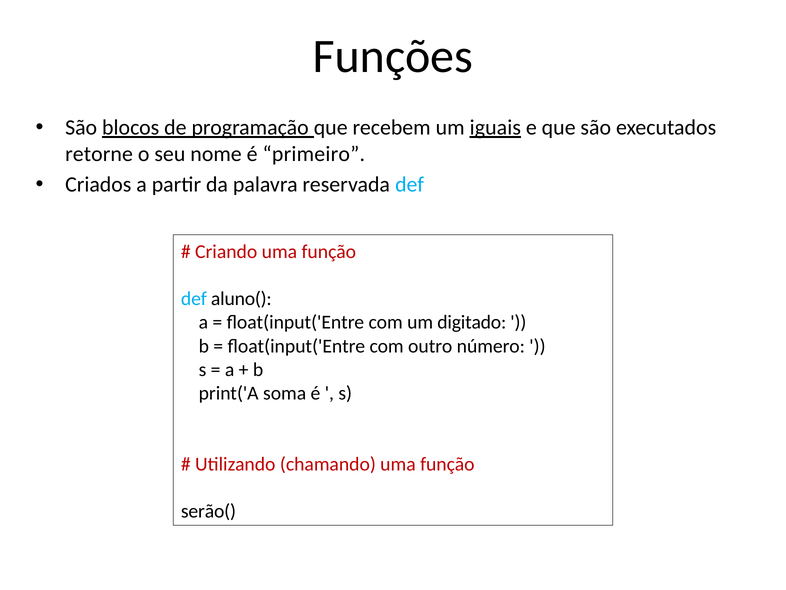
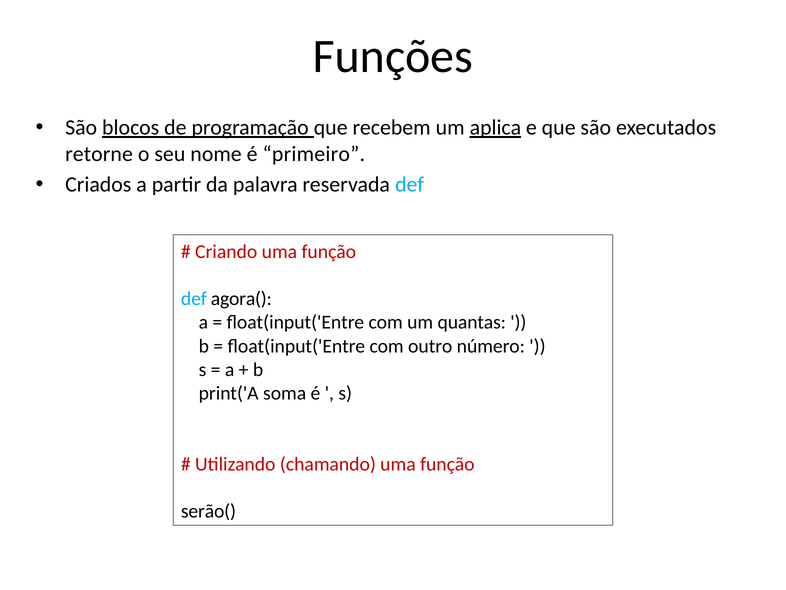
iguais: iguais -> aplica
aluno(: aluno( -> agora(
digitado: digitado -> quantas
